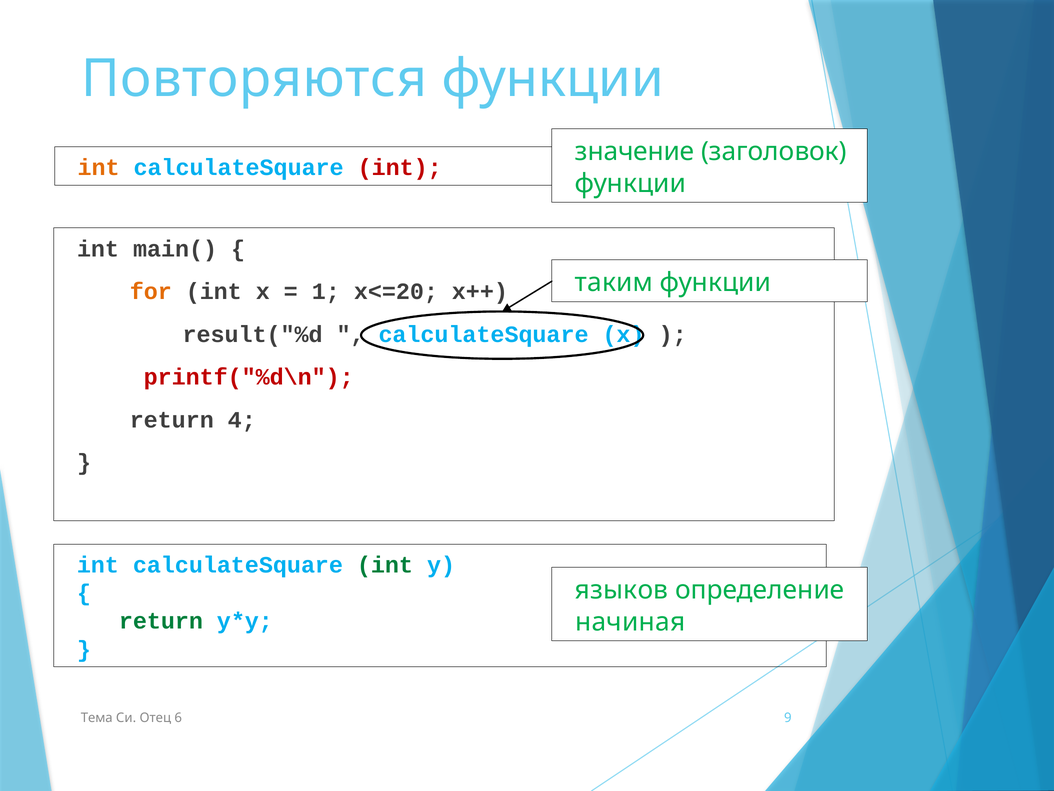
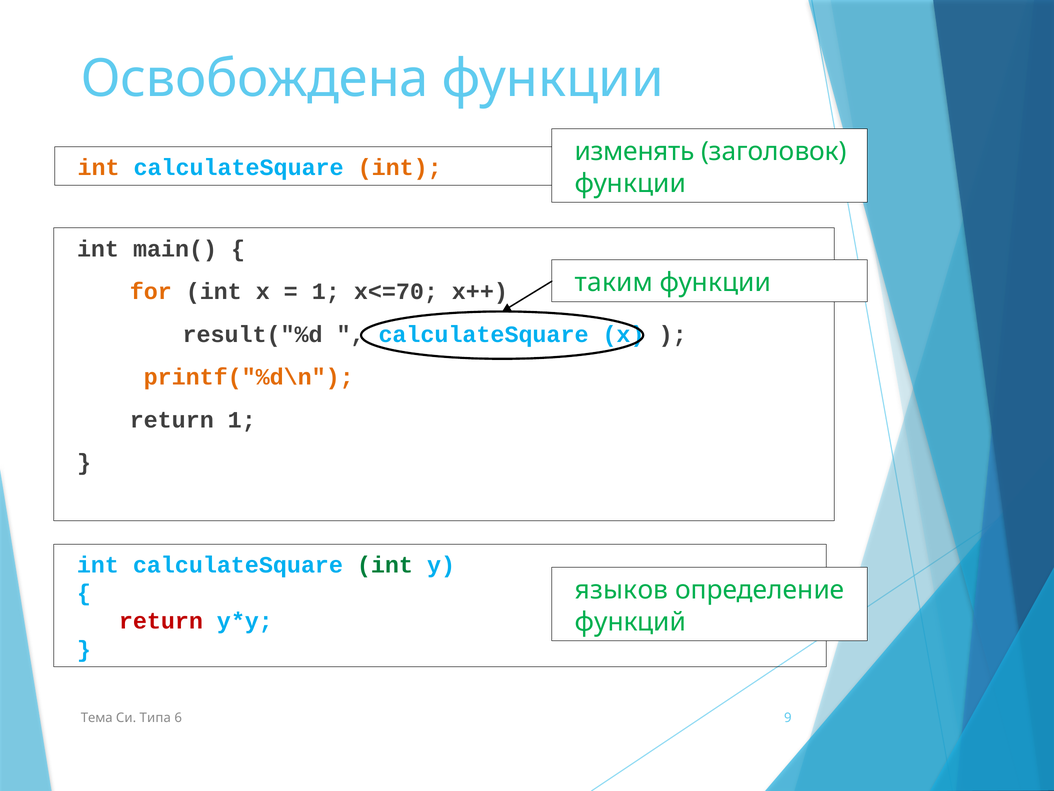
Повторяются: Повторяются -> Освобождена
значение: значение -> изменять
int at (400, 167) colour: red -> orange
x<=20: x<=20 -> x<=70
printf("%d\n colour: red -> orange
return 4: 4 -> 1
return at (161, 621) colour: green -> red
начиная: начиная -> функций
Отец: Отец -> Типа
